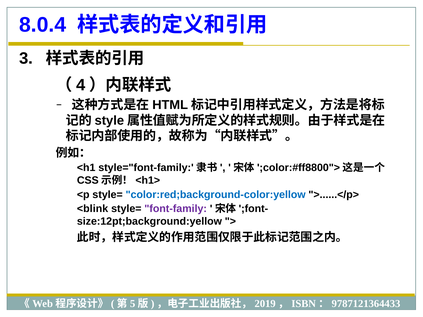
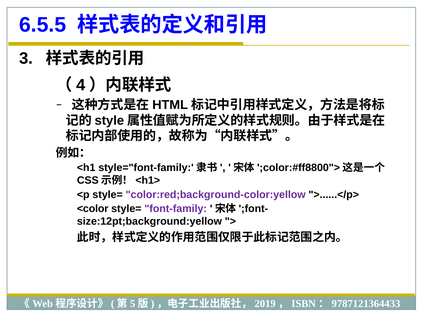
8.0.4: 8.0.4 -> 6.5.5
color:red;background-color:yellow colour: blue -> purple
<blink: <blink -> <color
